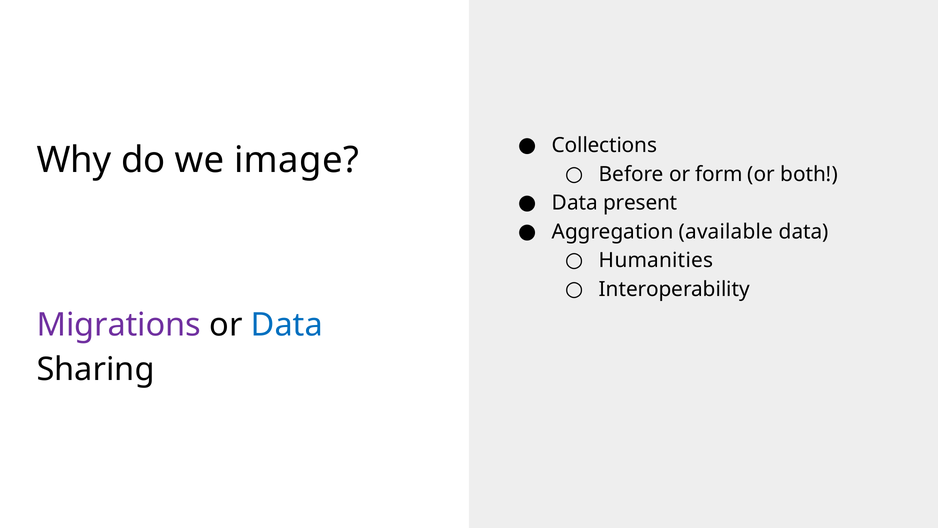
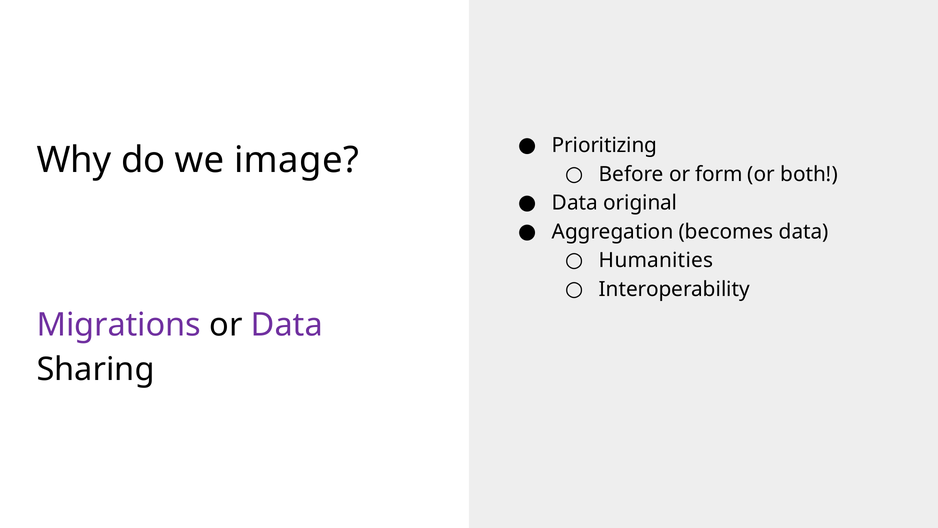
Collections: Collections -> Prioritizing
present: present -> original
available: available -> becomes
Data at (287, 325) colour: blue -> purple
